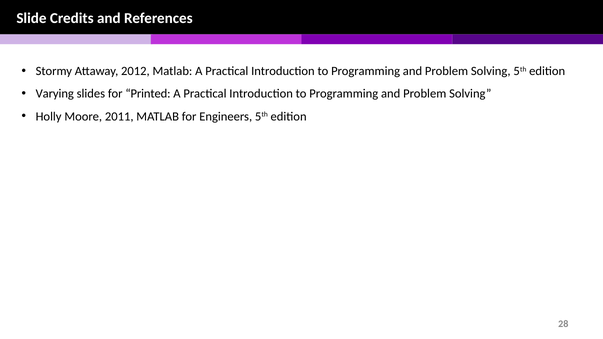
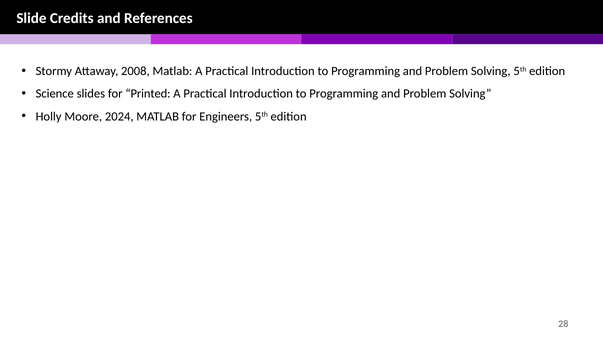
2012: 2012 -> 2008
Varying: Varying -> Science
2011: 2011 -> 2024
